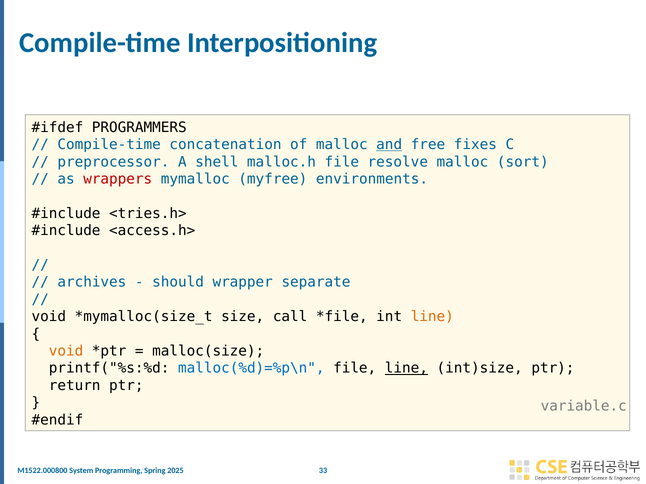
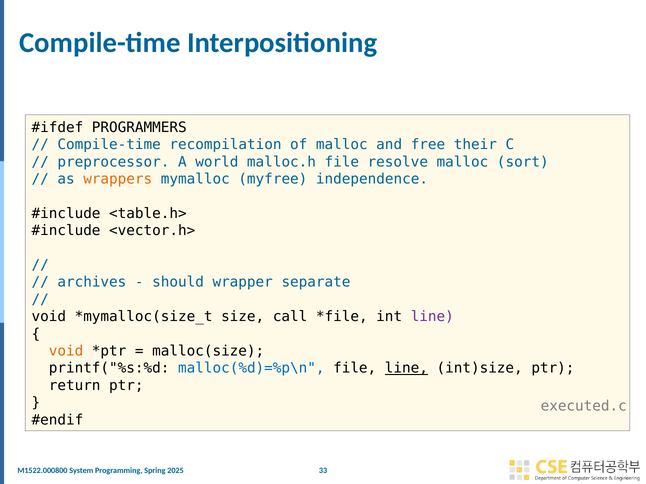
concatenation: concatenation -> recompilation
and underline: present -> none
fixes: fixes -> their
shell: shell -> world
wrappers colour: red -> orange
environments: environments -> independence
<tries.h>: <tries.h> -> <table.h>
<access.h>: <access.h> -> <vector.h>
line at (432, 317) colour: orange -> purple
variable.c: variable.c -> executed.c
